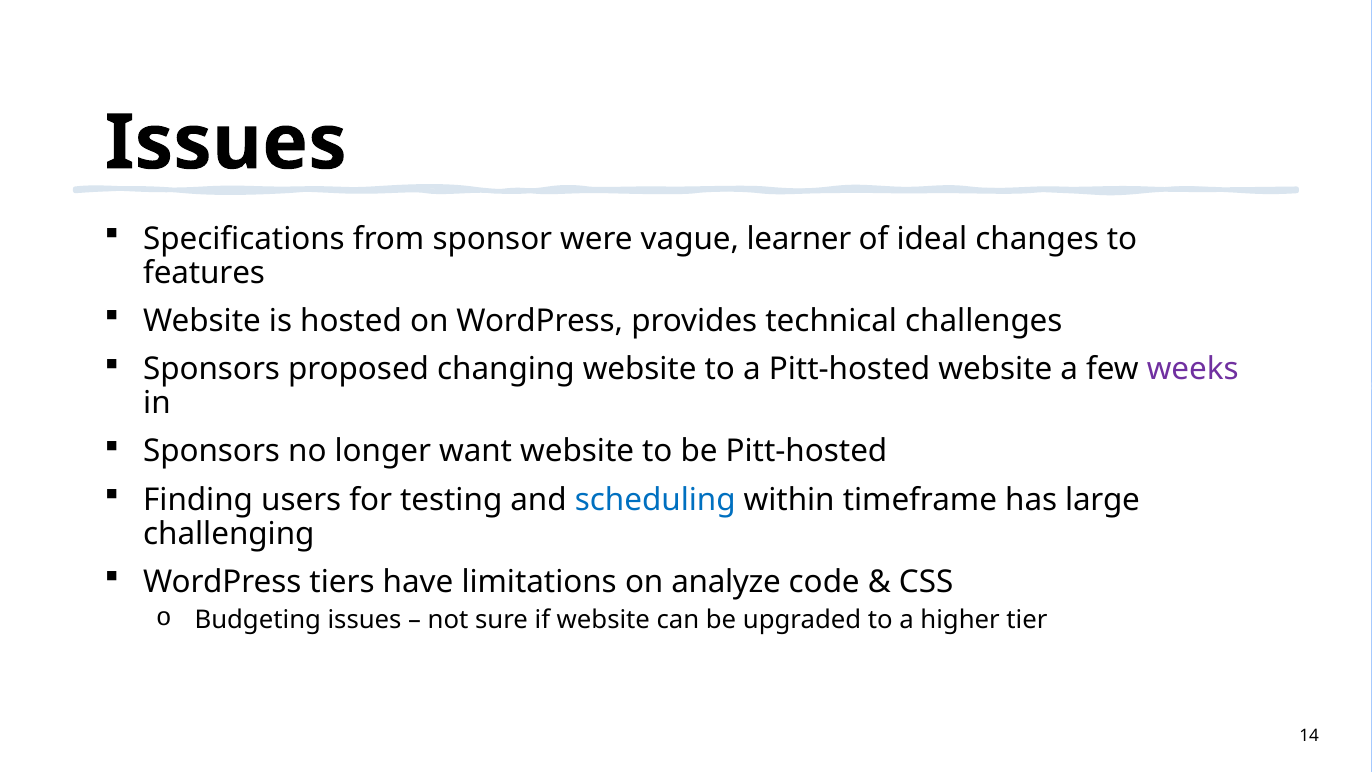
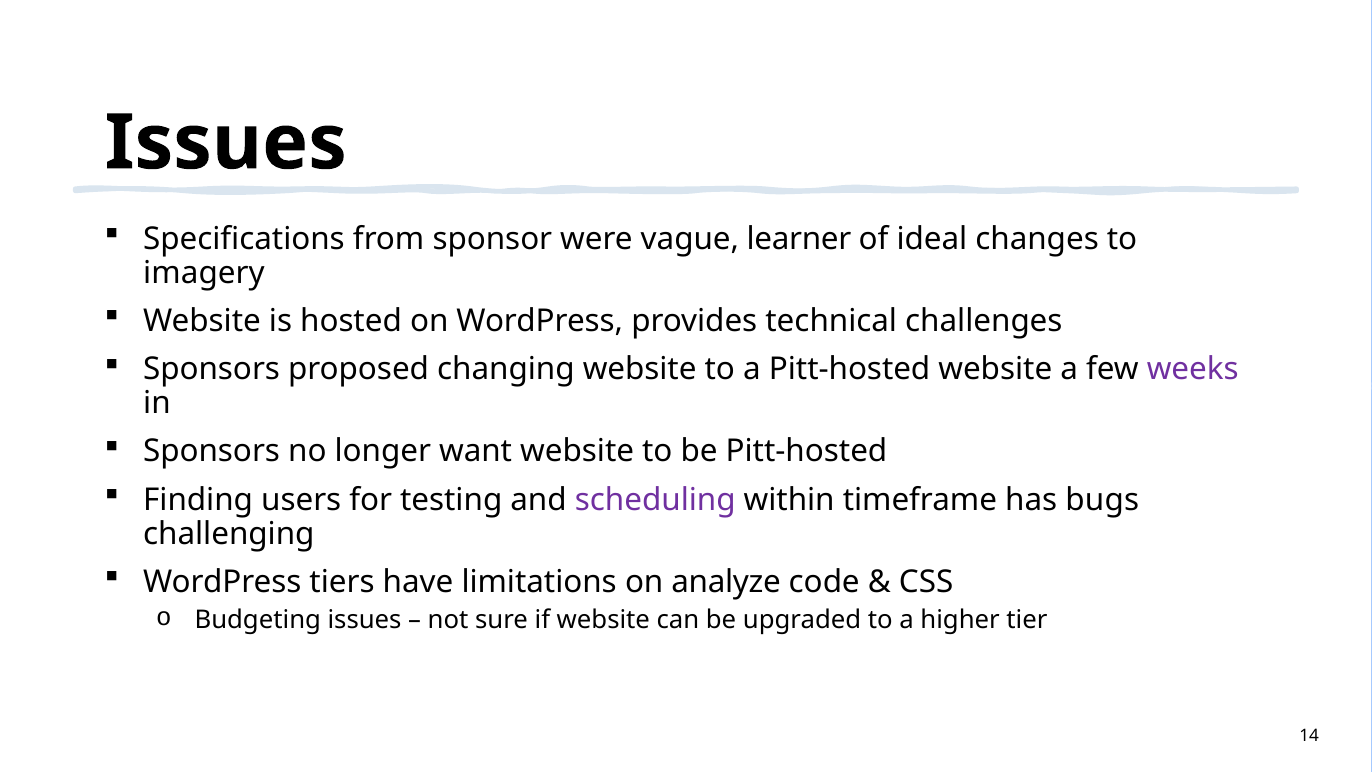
features: features -> imagery
scheduling colour: blue -> purple
large: large -> bugs
